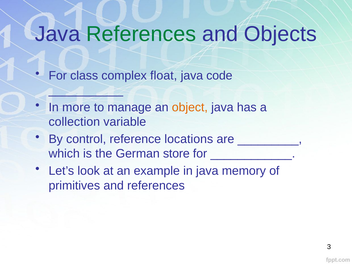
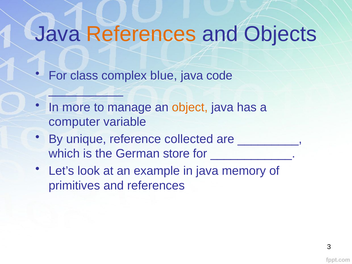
References at (141, 34) colour: green -> orange
float: float -> blue
collection: collection -> computer
control: control -> unique
locations: locations -> collected
